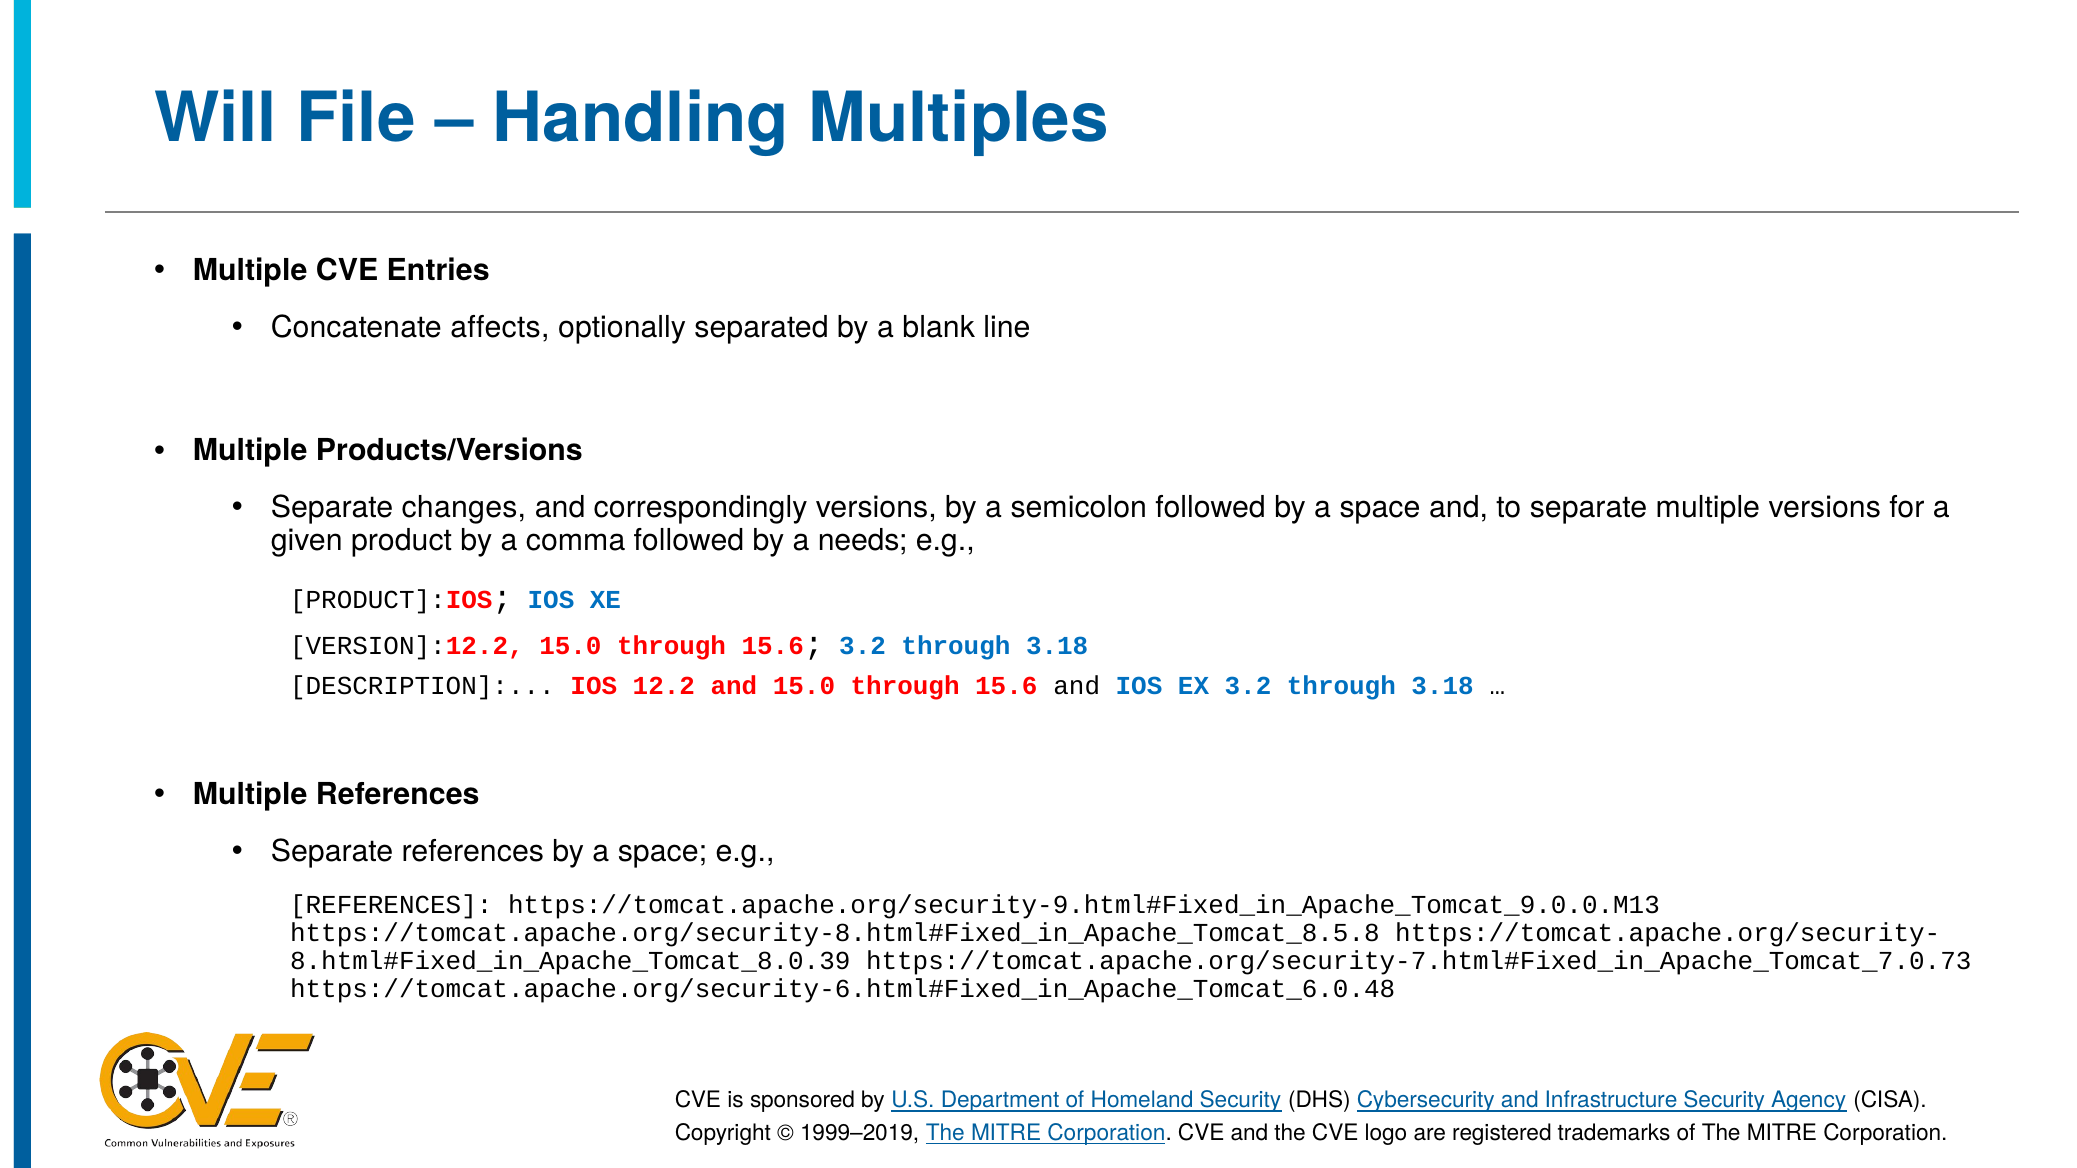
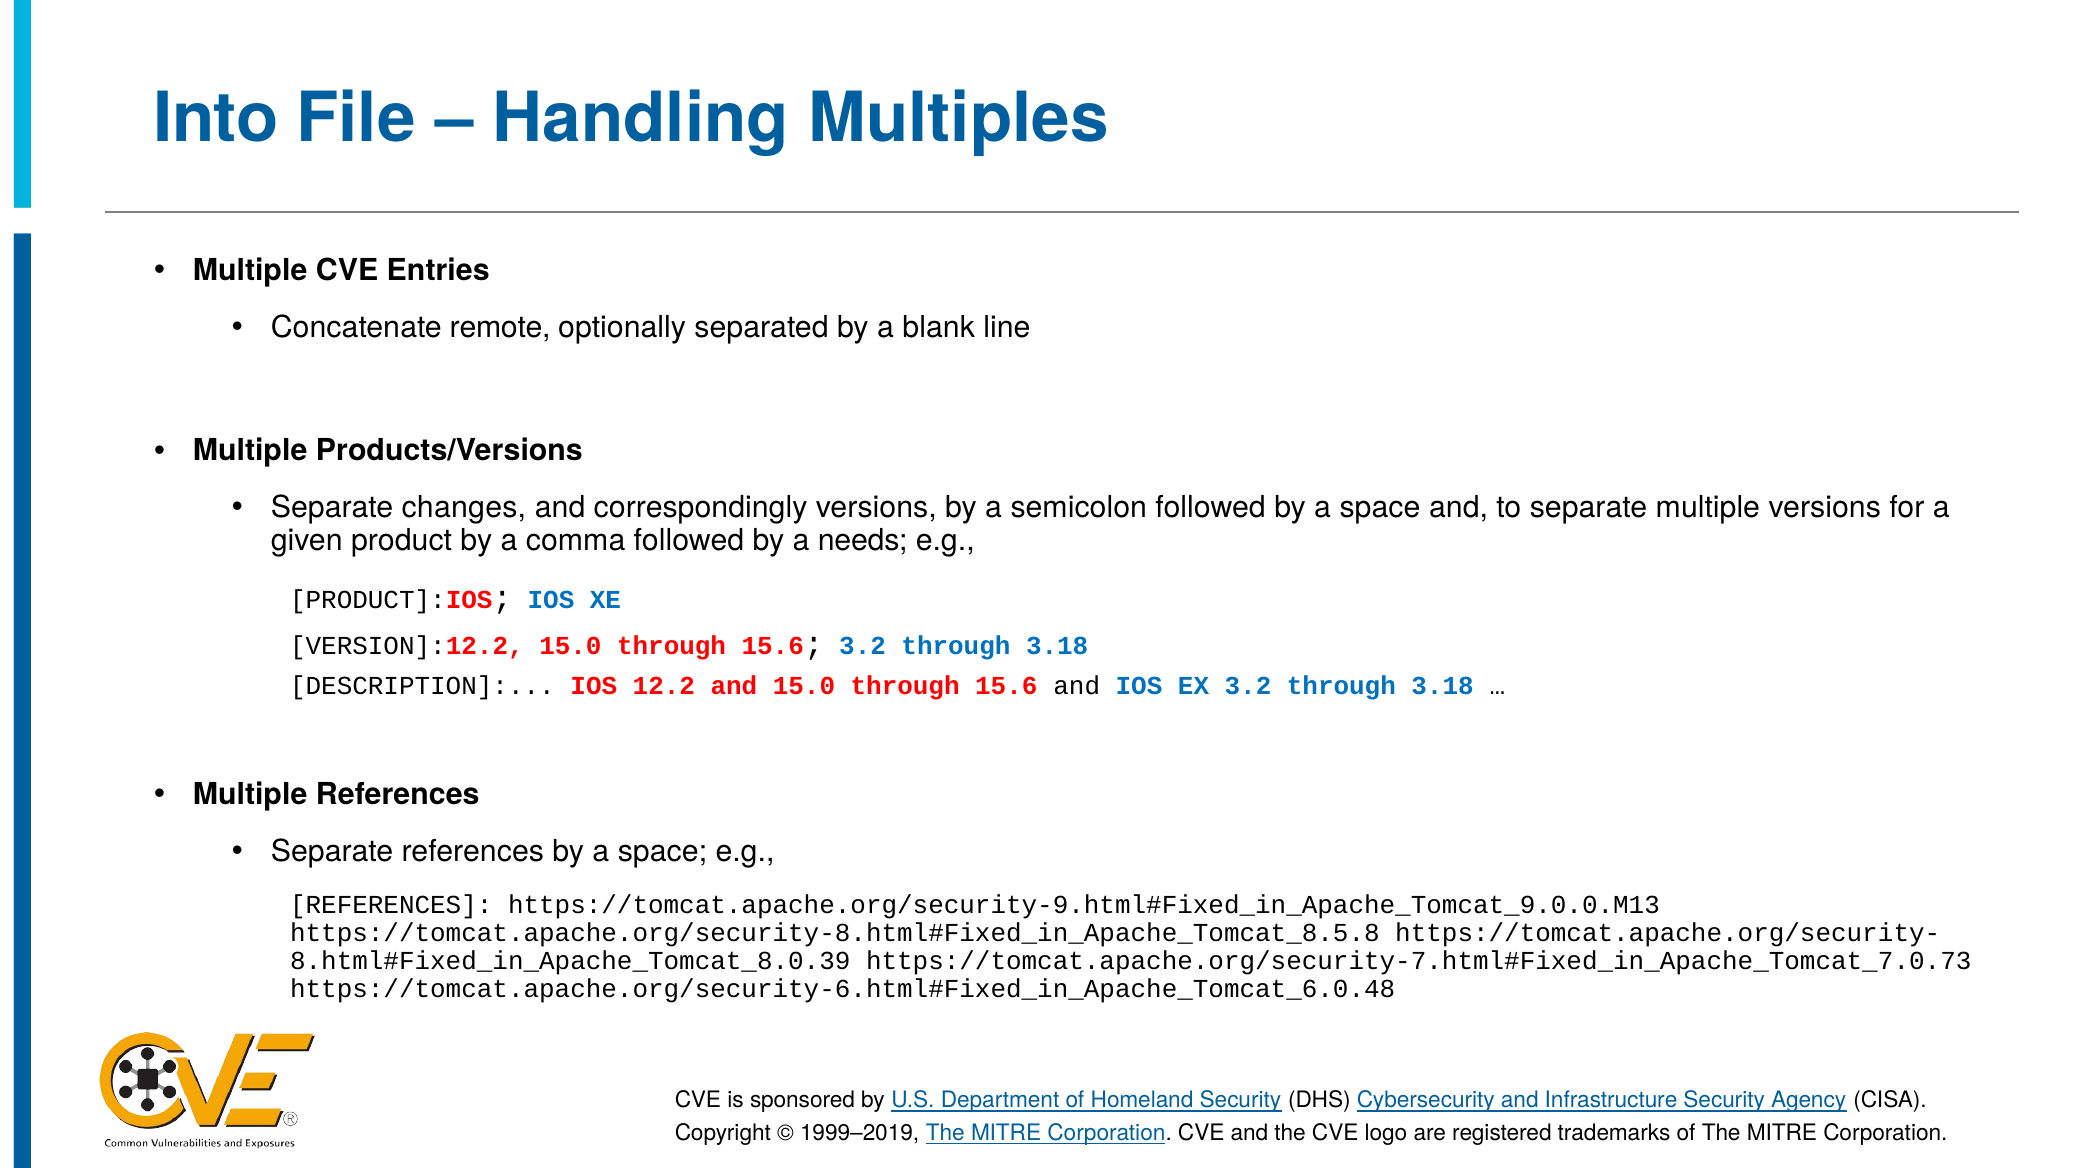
Will: Will -> Into
affects: affects -> remote
